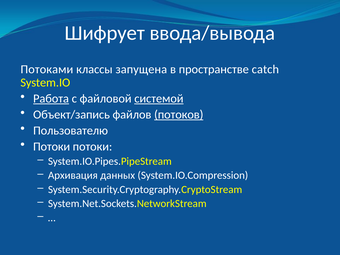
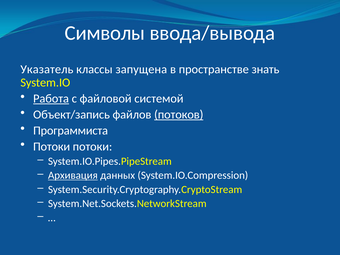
Шифрует: Шифрует -> Символы
Потоками: Потоками -> Указатель
catch: catch -> знать
системой underline: present -> none
Пользователю: Пользователю -> Программиста
Архивация underline: none -> present
